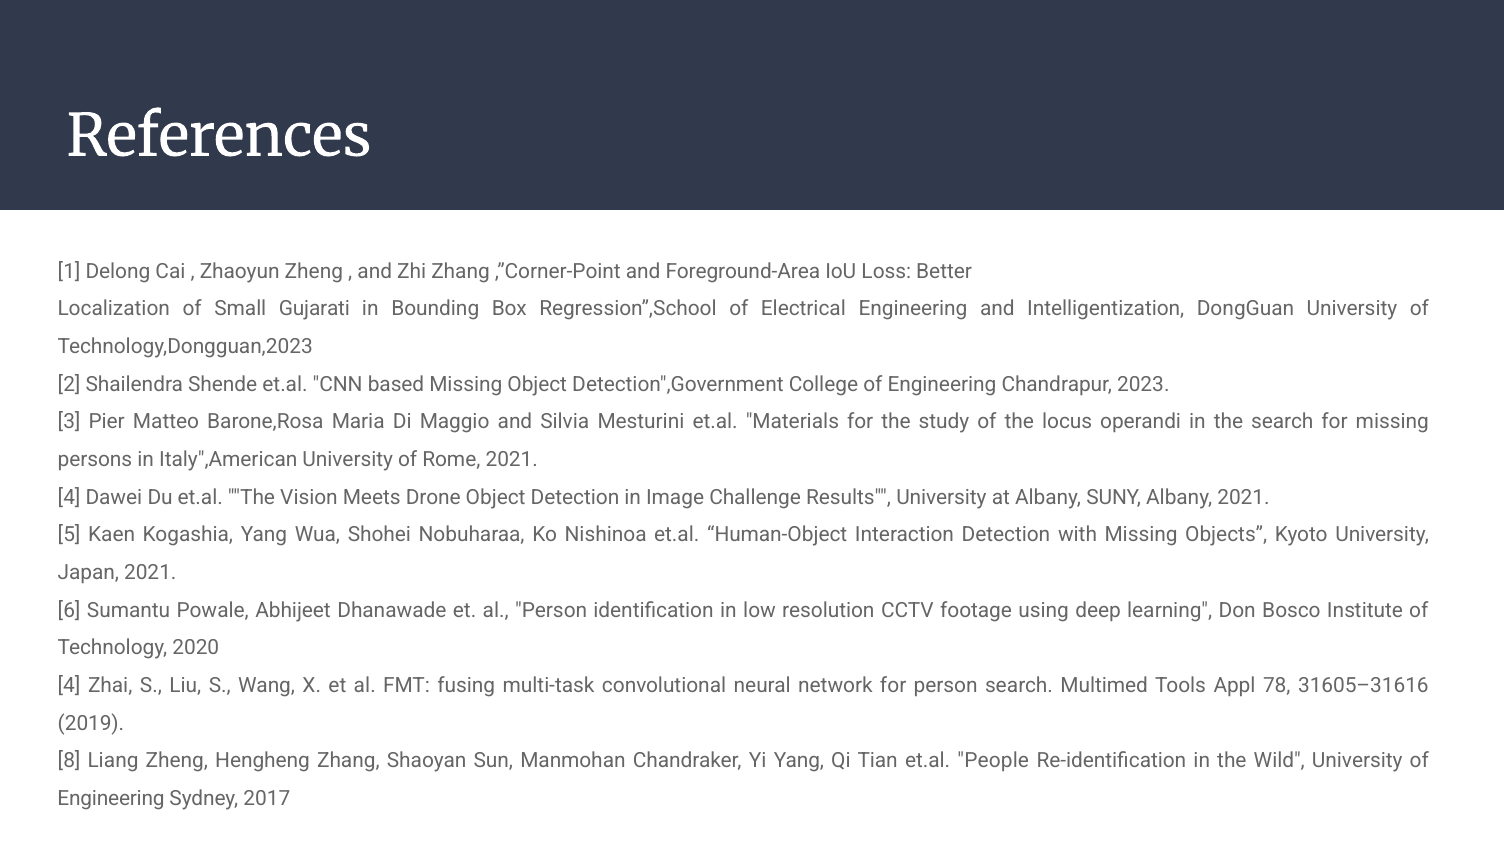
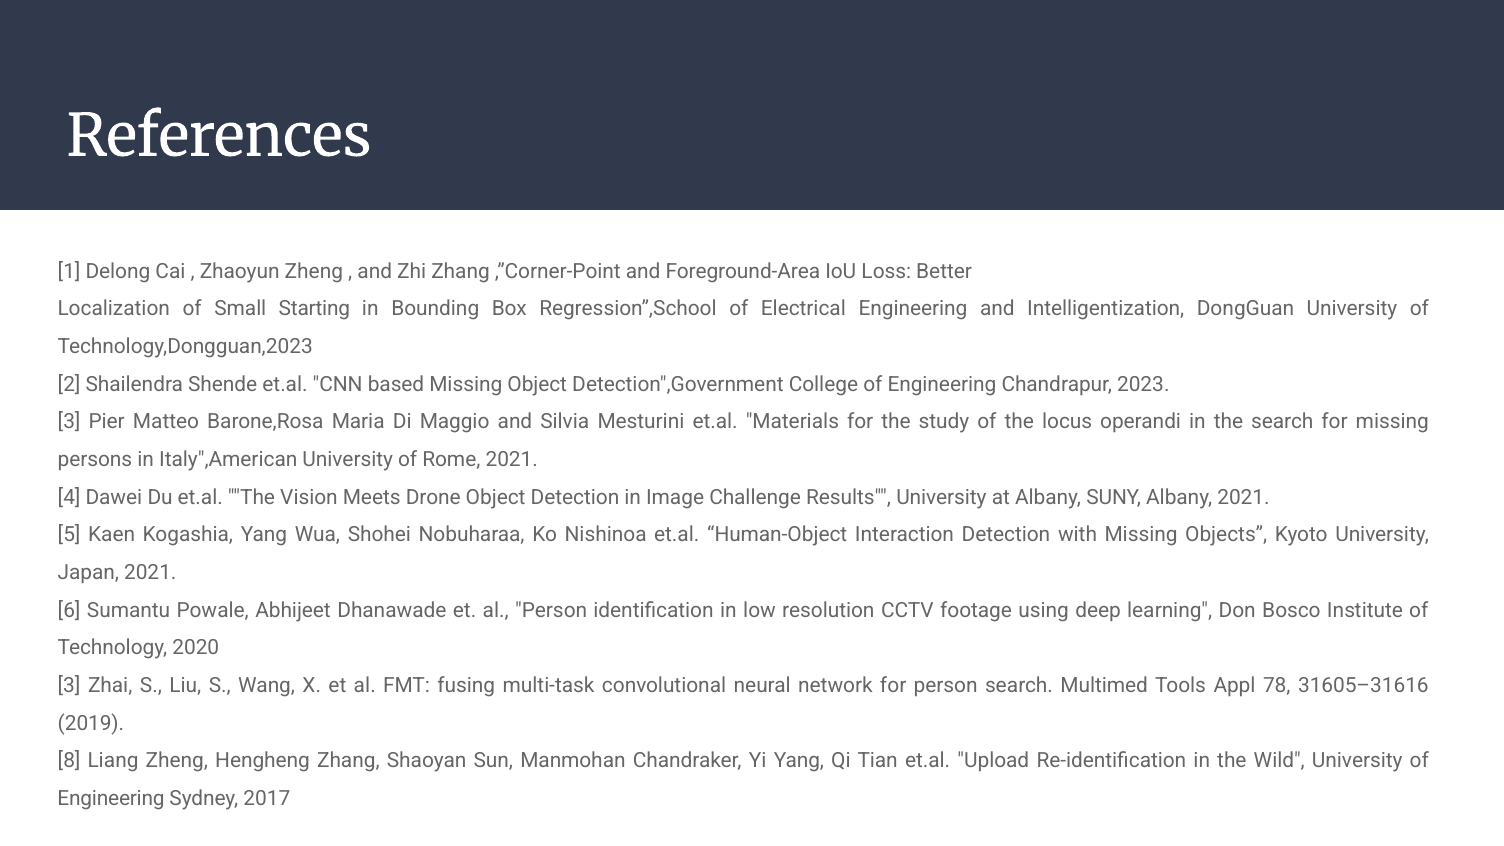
Gujarati: Gujarati -> Starting
4 at (69, 686): 4 -> 3
People: People -> Upload
